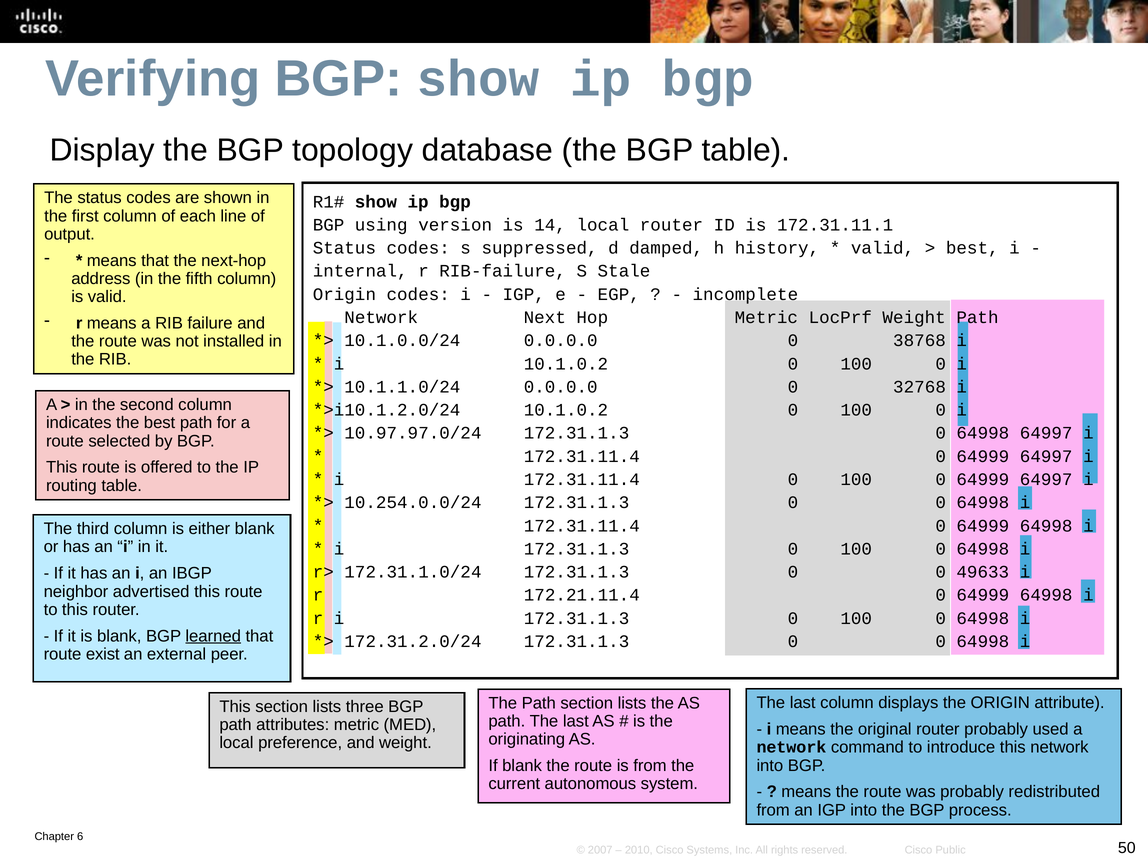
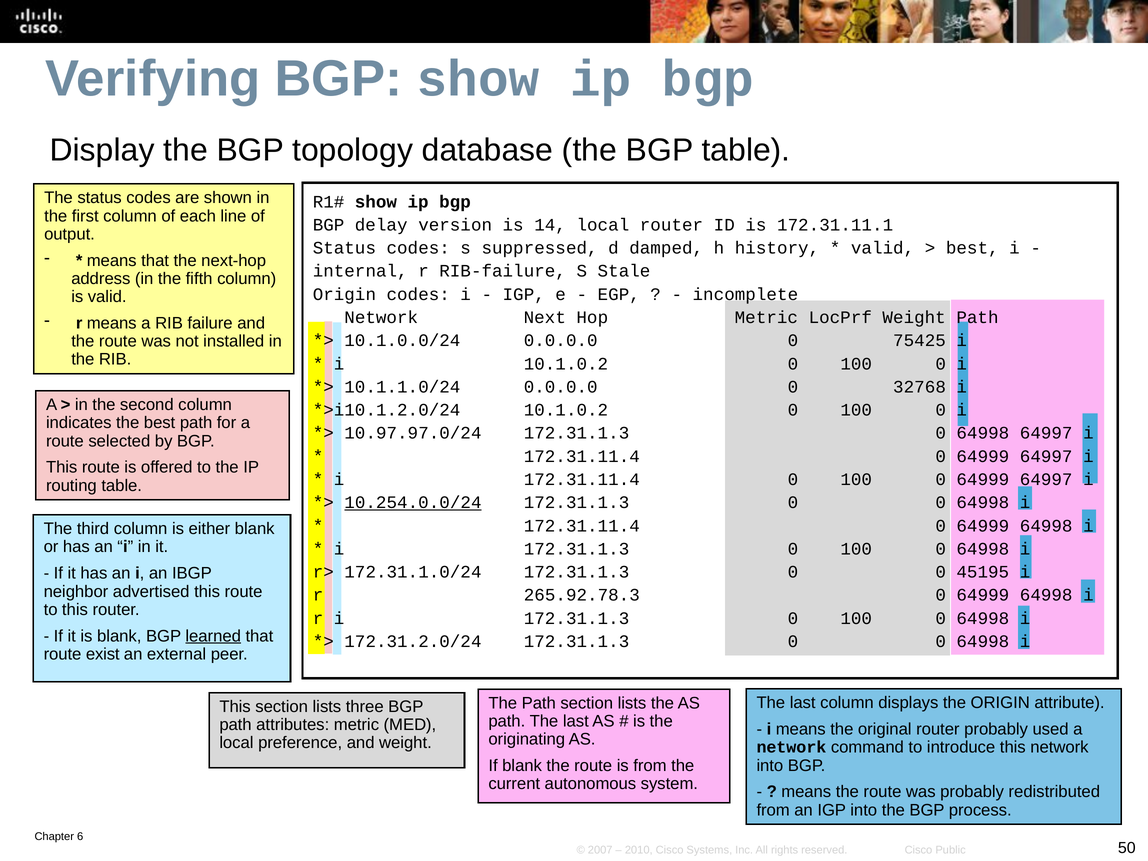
using: using -> delay
38768: 38768 -> 75425
10.254.0.0/24 underline: none -> present
49633: 49633 -> 45195
172.21.11.4: 172.21.11.4 -> 265.92.78.3
